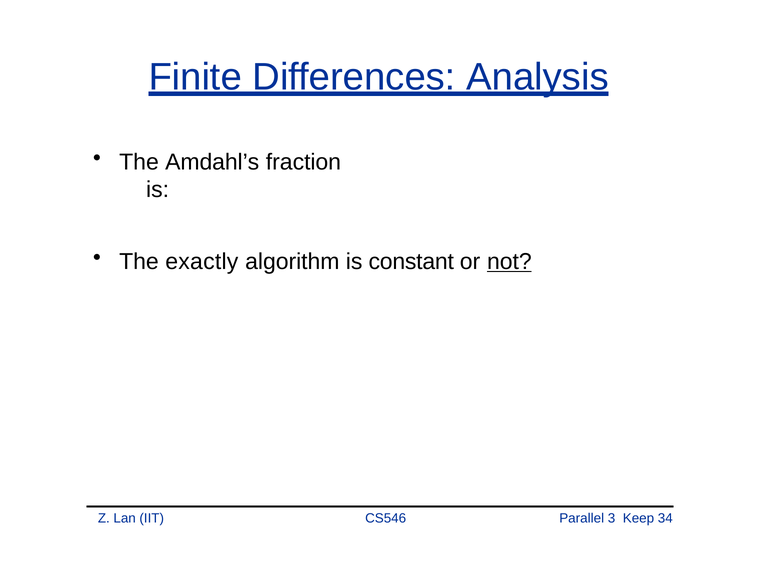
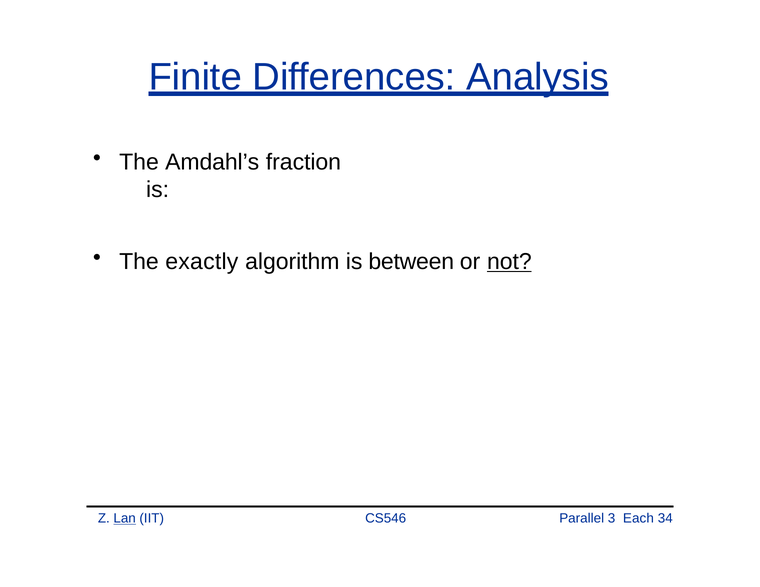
constant: constant -> between
Lan underline: none -> present
Keep: Keep -> Each
